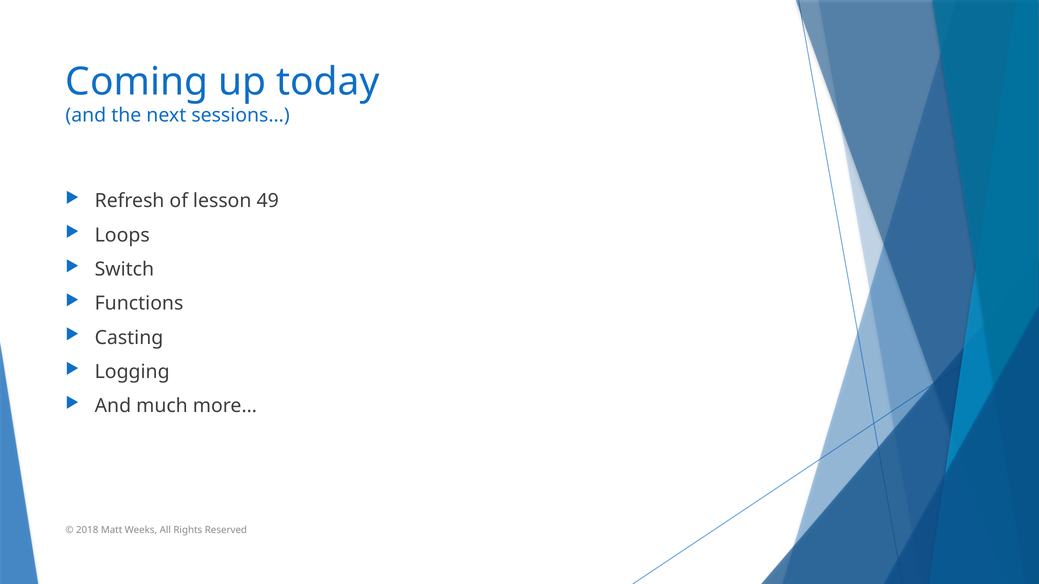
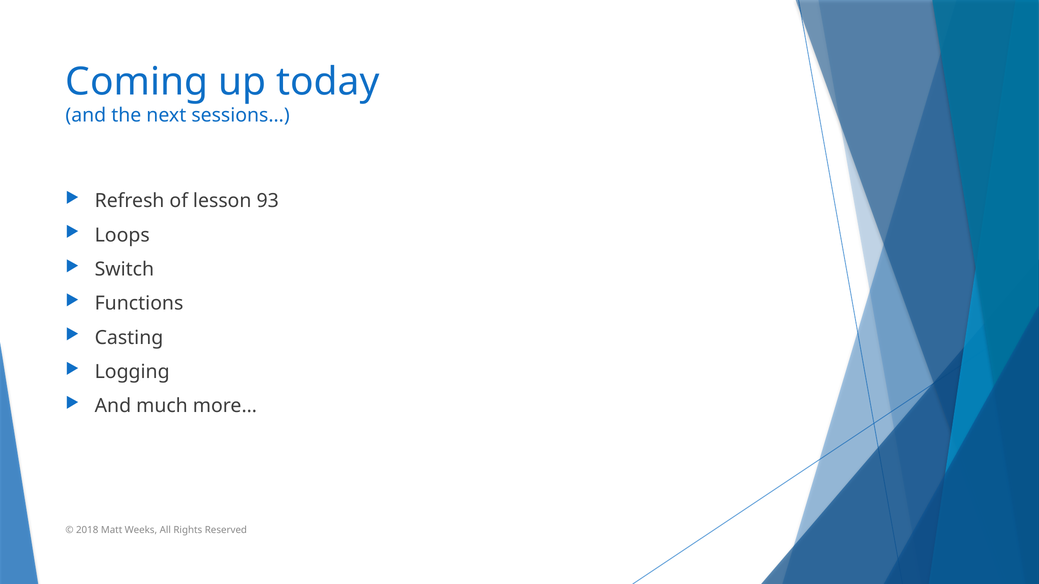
49: 49 -> 93
